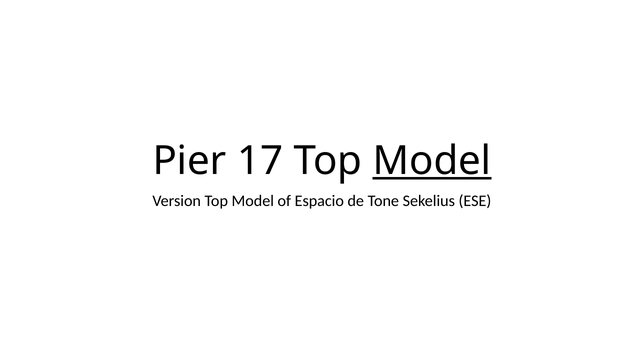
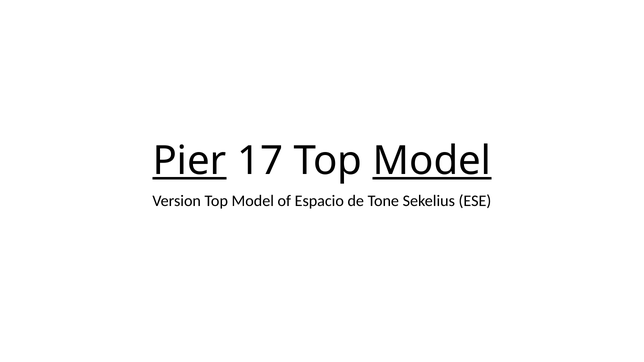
Pier underline: none -> present
